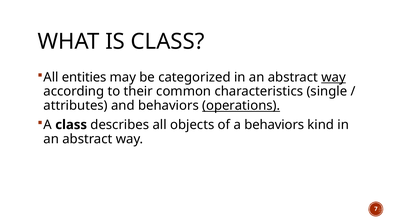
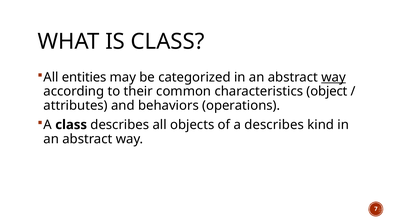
single: single -> object
operations underline: present -> none
a behaviors: behaviors -> describes
